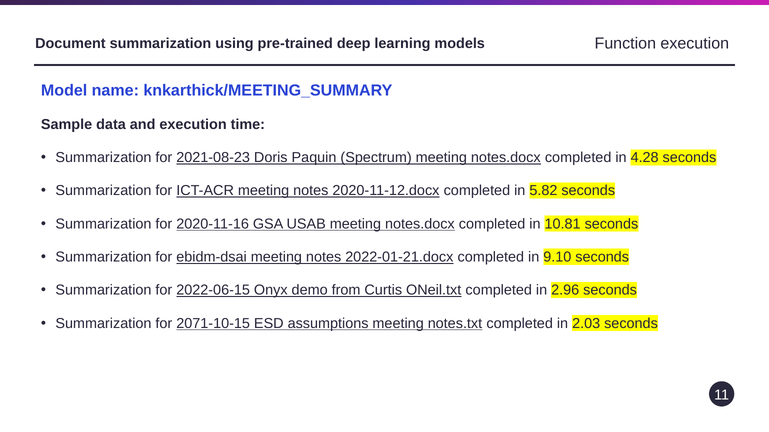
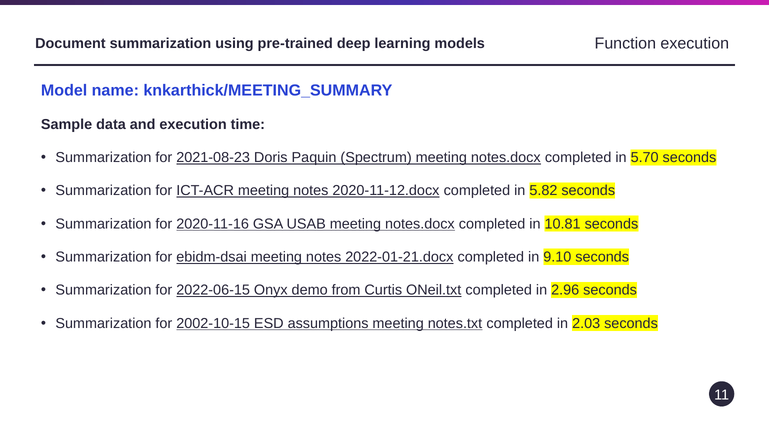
4.28: 4.28 -> 5.70
2071-10-15: 2071-10-15 -> 2002-10-15
